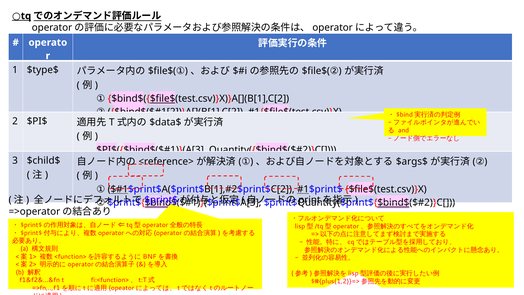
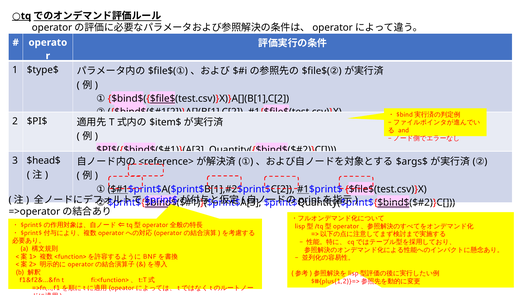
$data$: $data$ -> $item$
$child$: $child$ -> $head$
